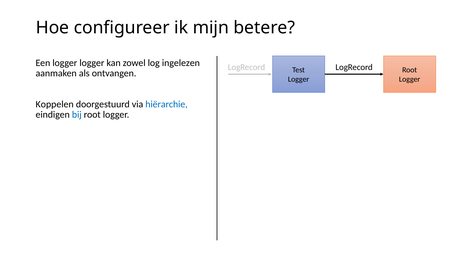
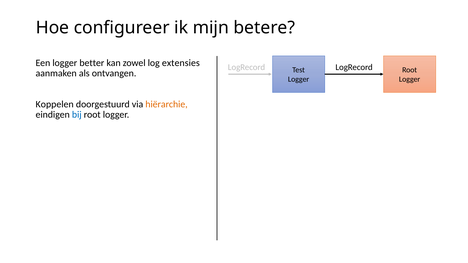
logger logger: logger -> better
ingelezen: ingelezen -> extensies
hiërarchie colour: blue -> orange
